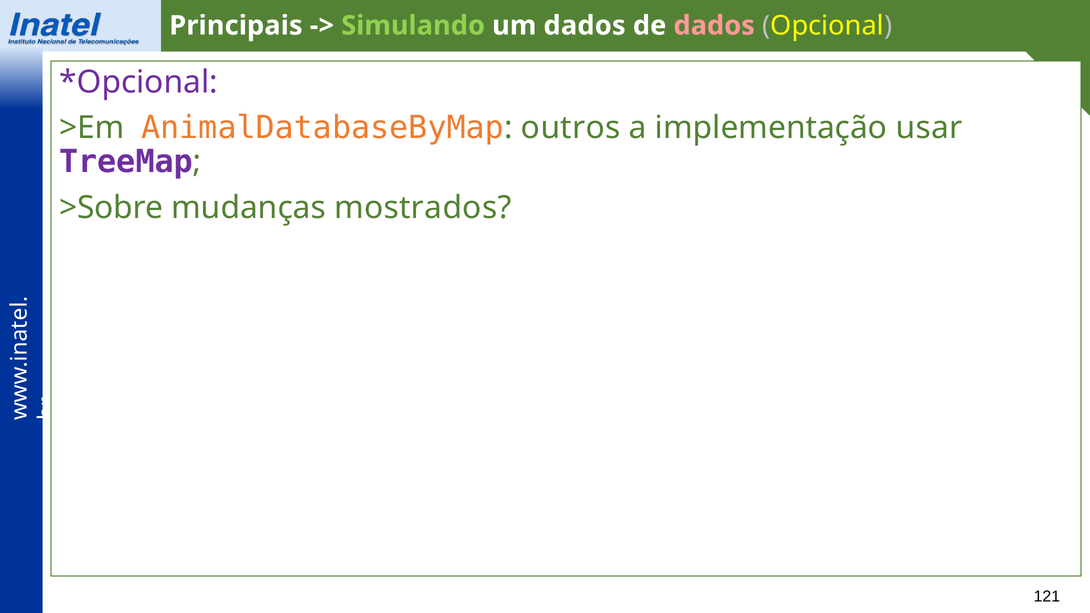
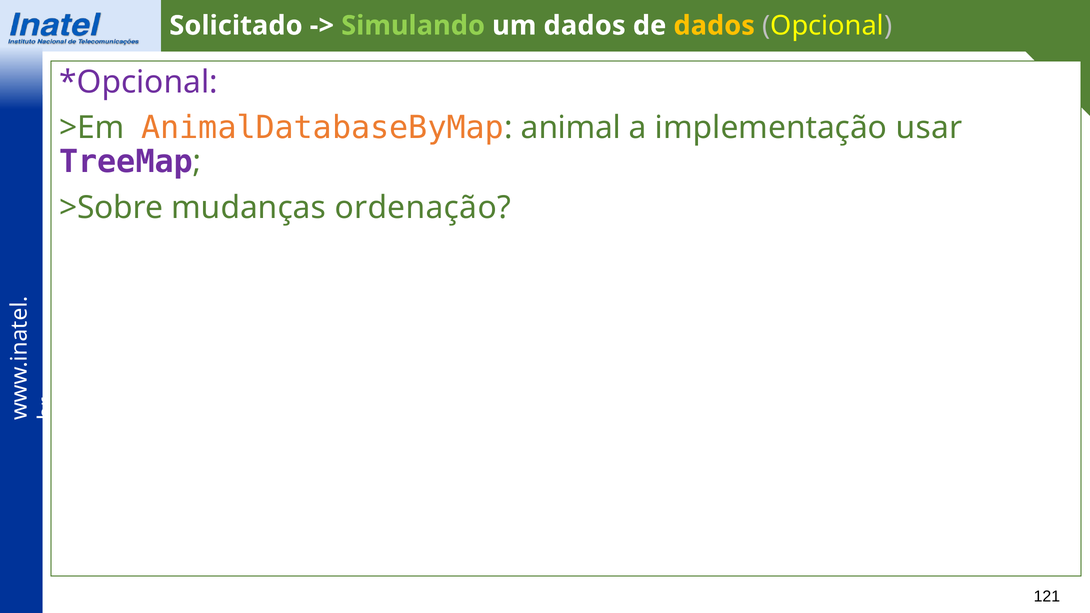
Principais: Principais -> Solicitado
dados at (714, 26) colour: pink -> yellow
outros: outros -> animal
mostrados: mostrados -> ordenação
